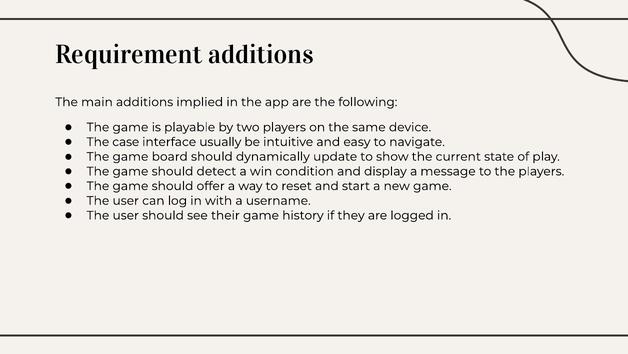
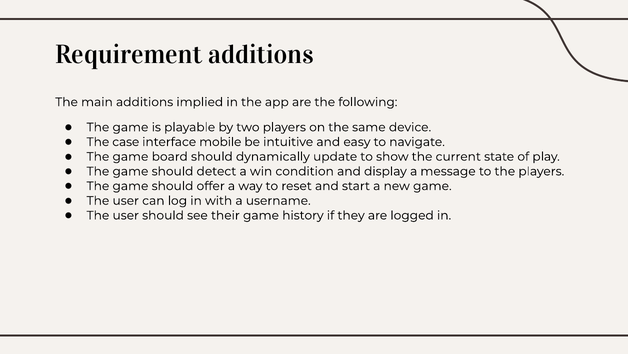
usually: usually -> mobile
